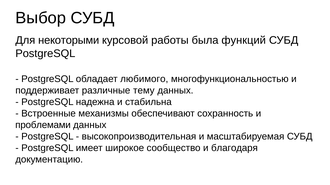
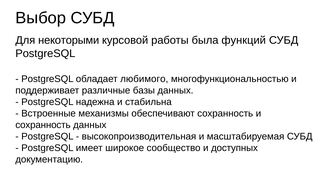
тему: тему -> базы
проблемами at (43, 125): проблемами -> сохранность
благодаря: благодаря -> доступных
